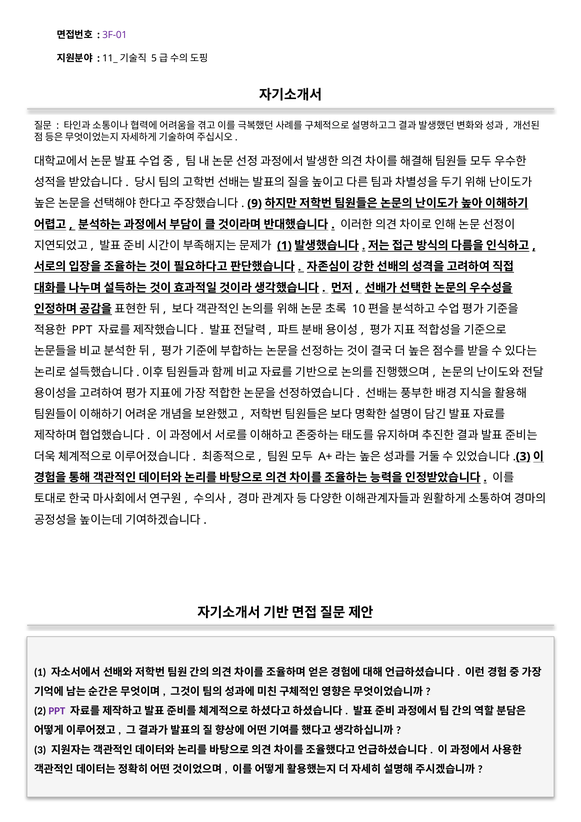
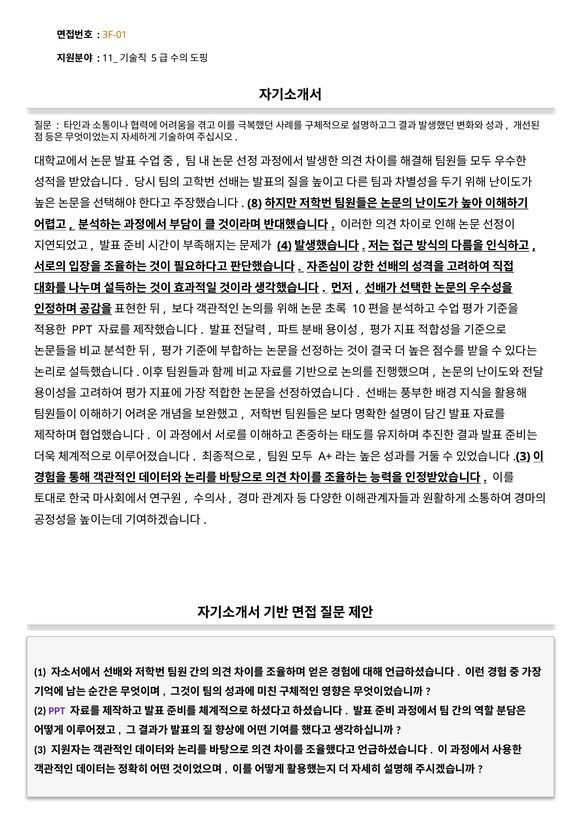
3F-01 colour: purple -> orange
9: 9 -> 8
1 at (284, 246): 1 -> 4
